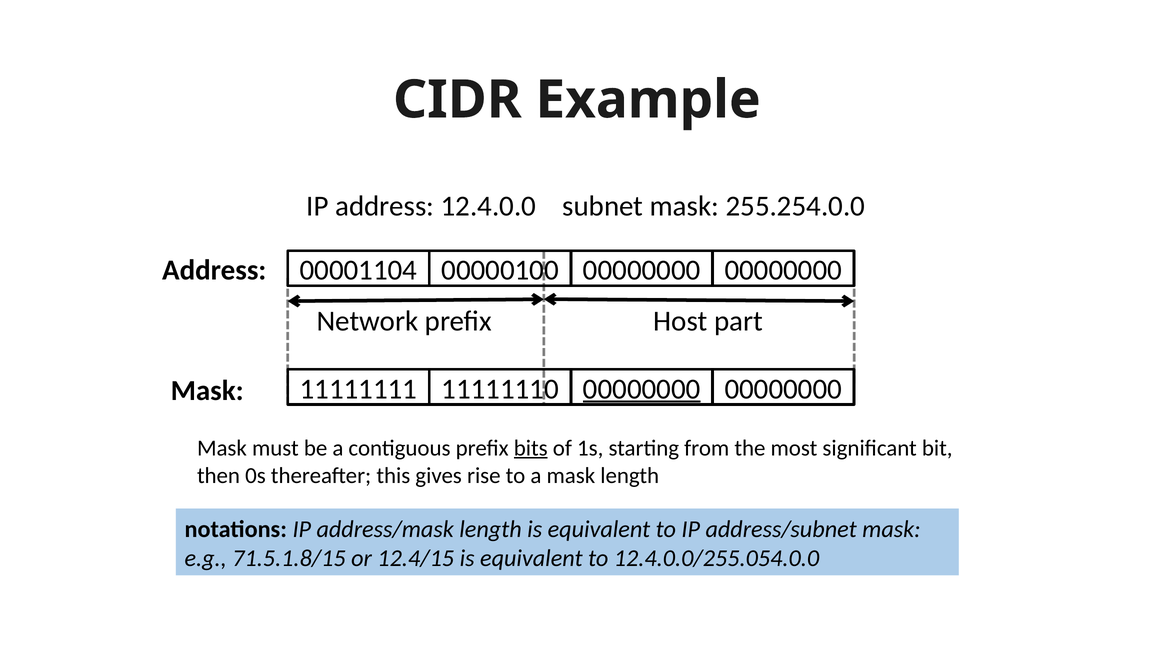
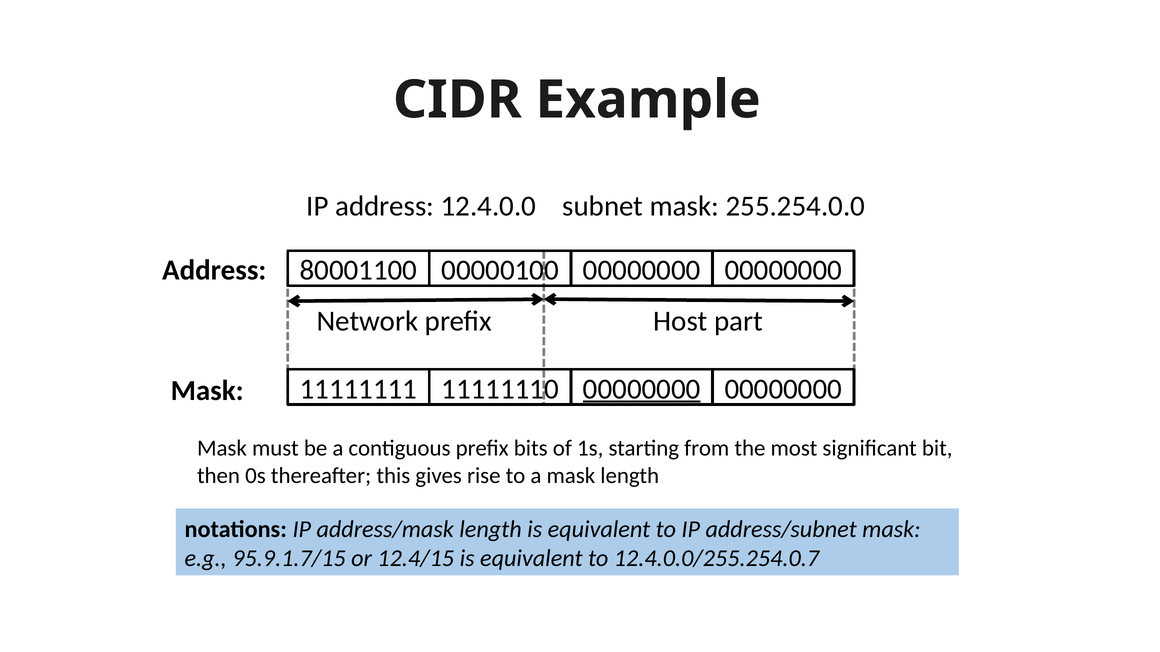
00001104: 00001104 -> 80001100
bits underline: present -> none
71.5.1.8/15: 71.5.1.8/15 -> 95.9.1.7/15
12.4.0.0/255.054.0.0: 12.4.0.0/255.054.0.0 -> 12.4.0.0/255.254.0.7
